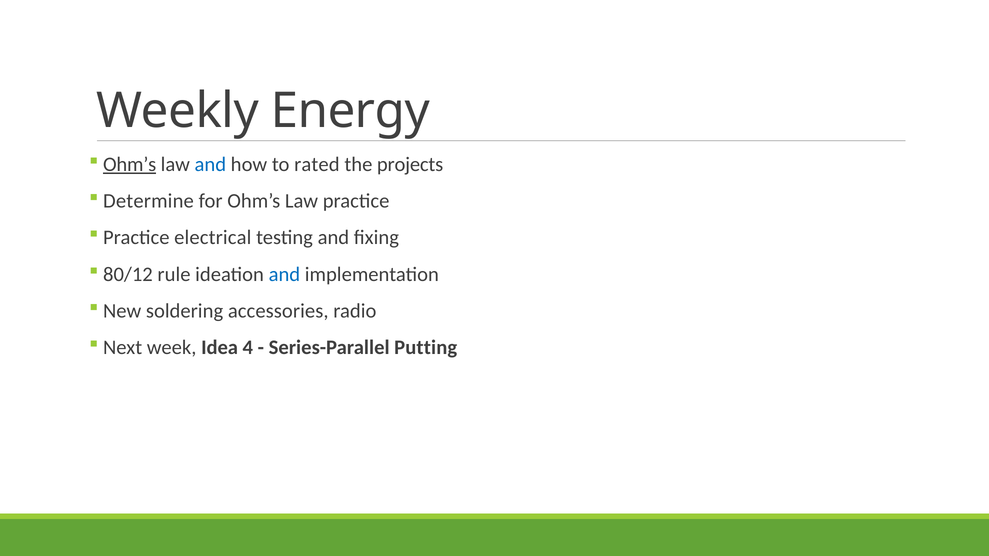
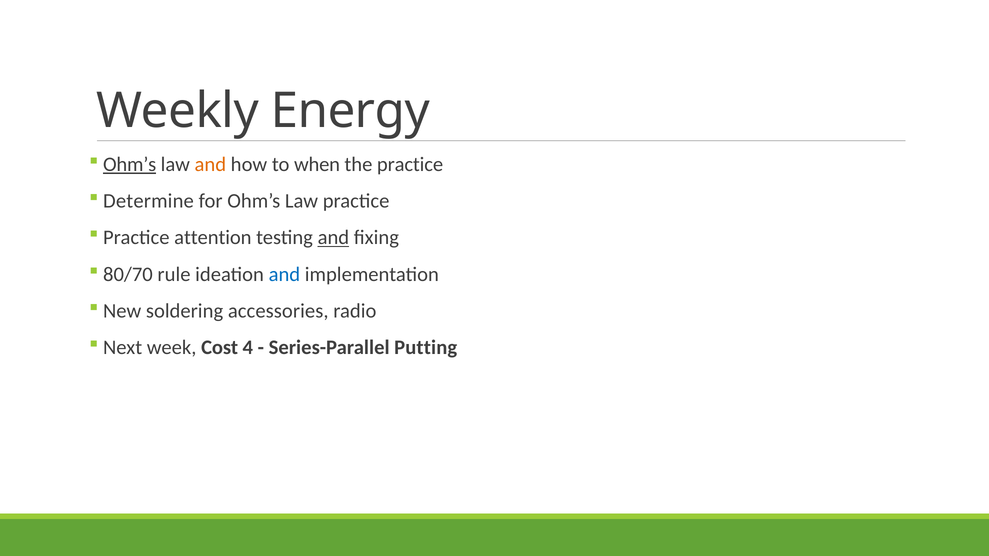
and at (210, 164) colour: blue -> orange
rated: rated -> when
the projects: projects -> practice
electrical: electrical -> attention
and at (333, 238) underline: none -> present
80/12: 80/12 -> 80/70
Idea: Idea -> Cost
